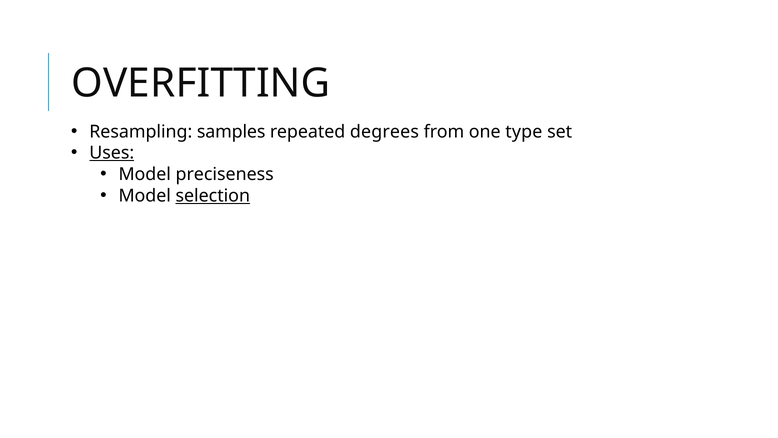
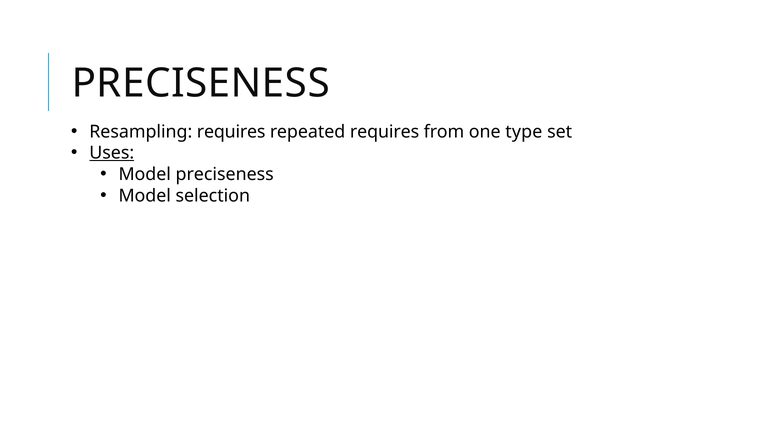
OVERFITTING at (201, 83): OVERFITTING -> PRECISENESS
Resampling samples: samples -> requires
repeated degrees: degrees -> requires
selection underline: present -> none
